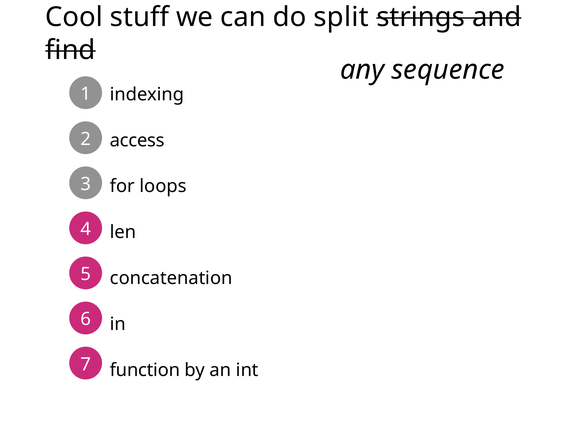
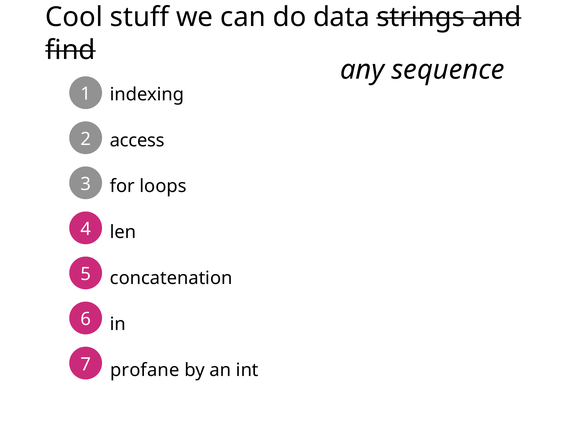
split: split -> data
function: function -> profane
